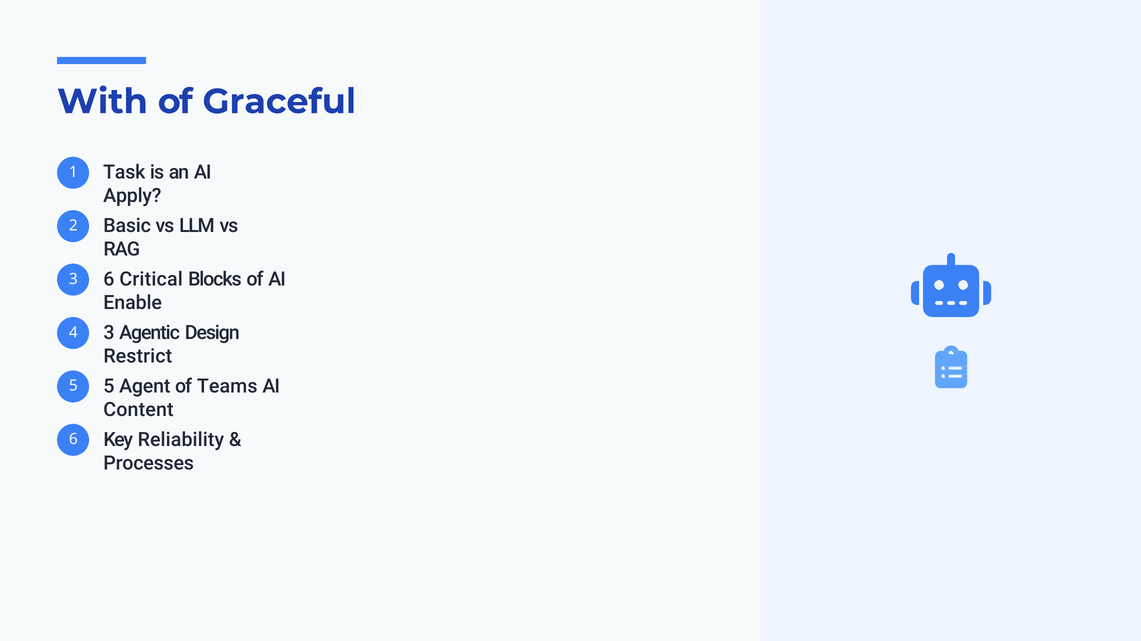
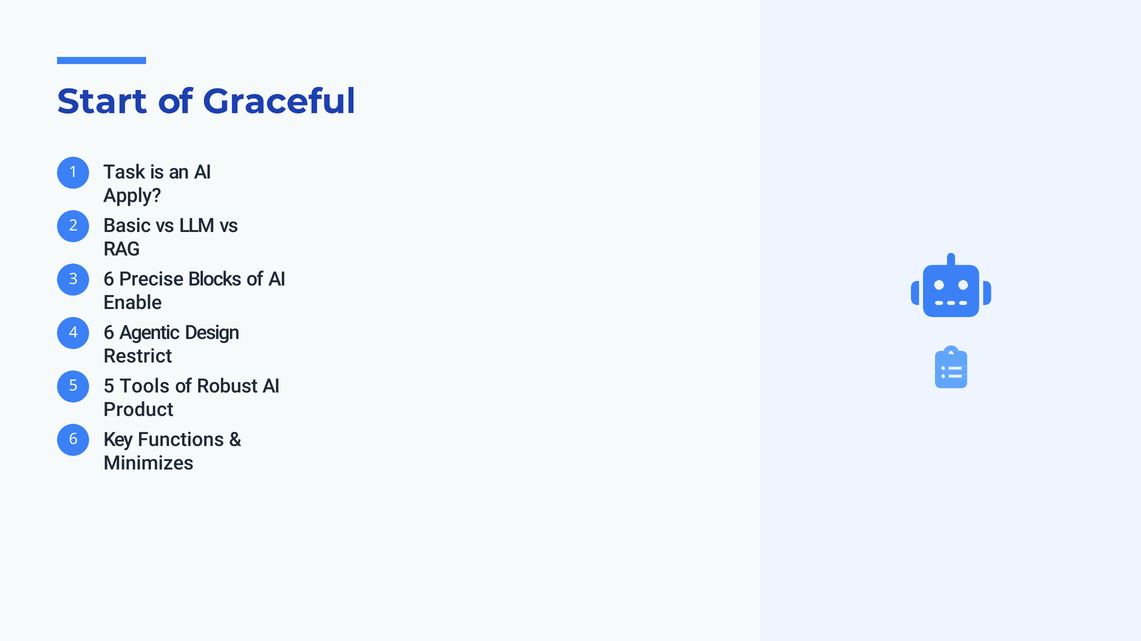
With: With -> Start
Critical: Critical -> Precise
4 3: 3 -> 6
Agent: Agent -> Tools
Teams: Teams -> Robust
Content: Content -> Product
Reliability: Reliability -> Functions
Processes: Processes -> Minimizes
